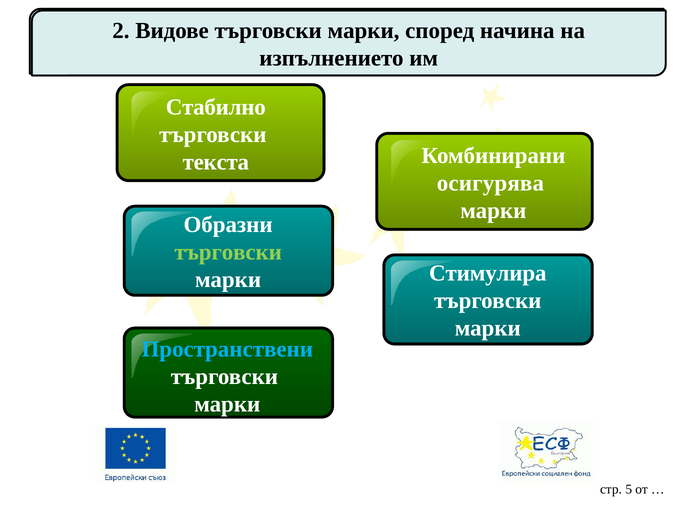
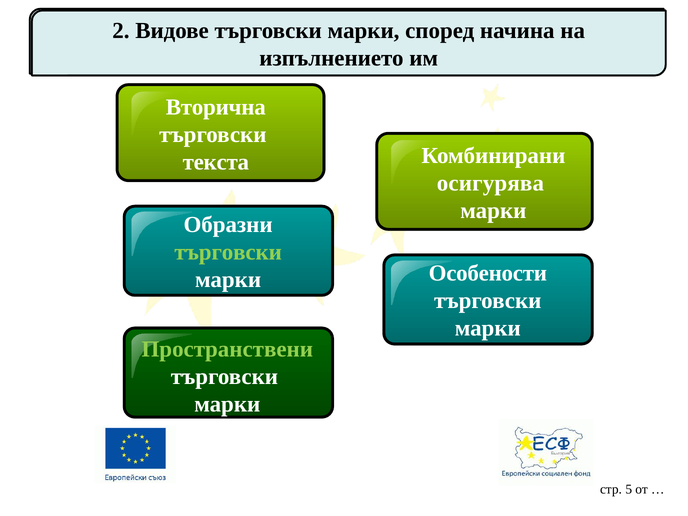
Стабилно: Стабилно -> Вторична
Стимулира: Стимулира -> Особености
Пространствени colour: light blue -> light green
